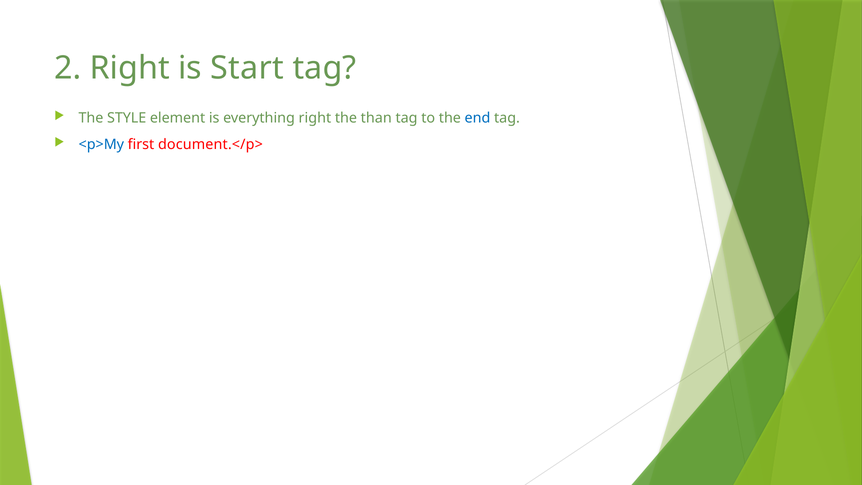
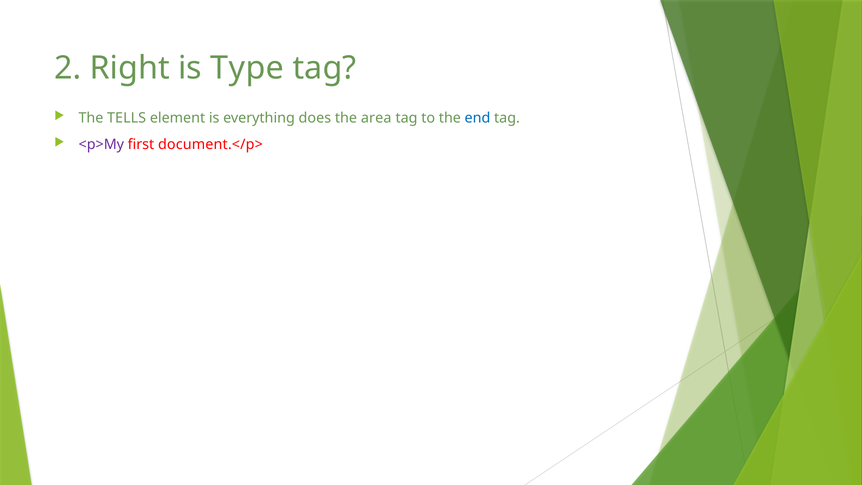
Start: Start -> Type
STYLE: STYLE -> TELLS
everything right: right -> does
than: than -> area
<p>My colour: blue -> purple
